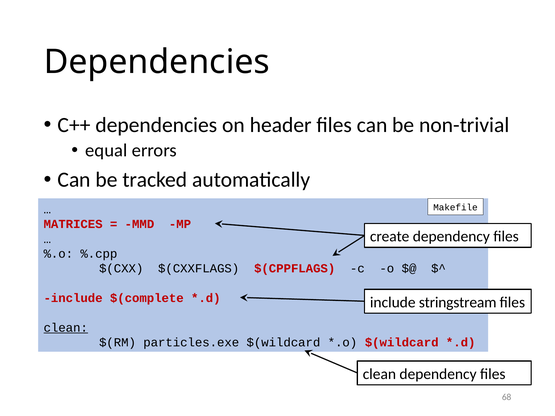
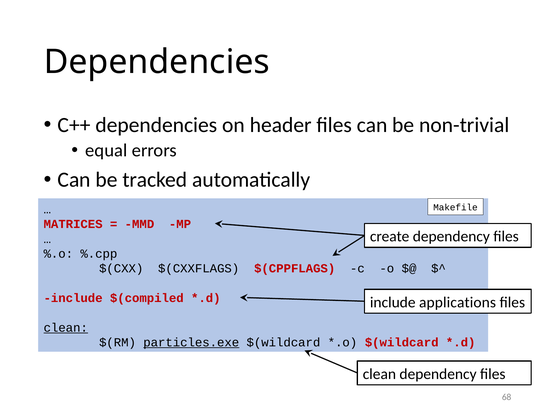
$(complete: $(complete -> $(compiled
stringstream: stringstream -> applications
particles.exe underline: none -> present
